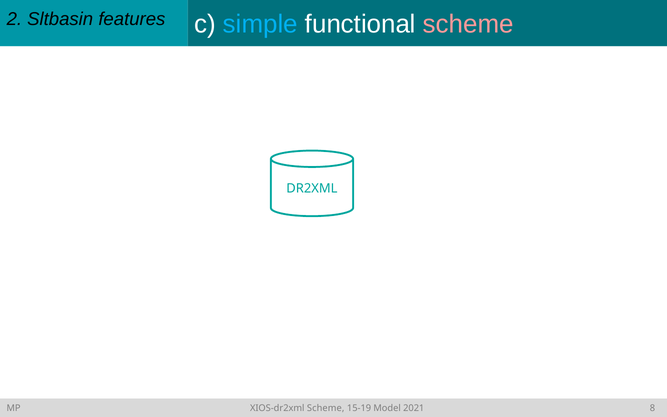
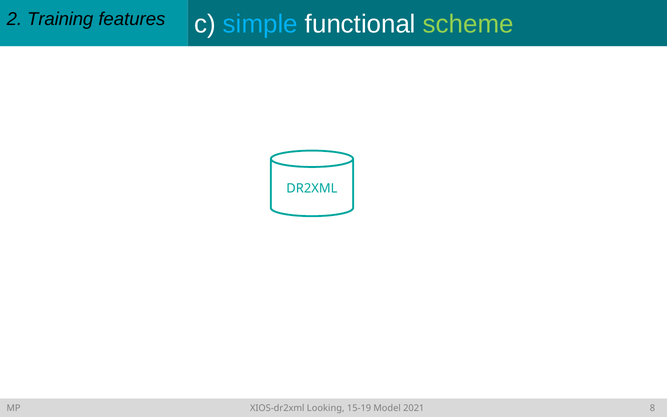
Sltbasin: Sltbasin -> Training
scheme at (468, 24) colour: pink -> light green
XIOS-dr2xml Scheme: Scheme -> Looking
